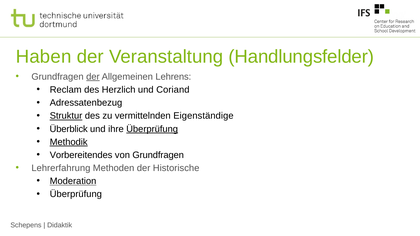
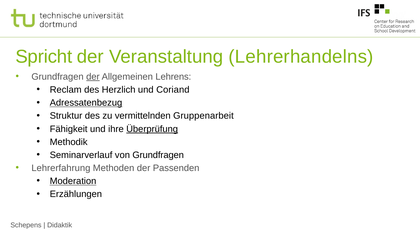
Haben: Haben -> Spricht
Handlungsfelder: Handlungsfelder -> Lehrerhandelns
Adressatenbezug underline: none -> present
Struktur underline: present -> none
Eigenständige: Eigenständige -> Gruppenarbeit
Überblick: Überblick -> Fähigkeit
Methodik underline: present -> none
Vorbereitendes: Vorbereitendes -> Seminarverlauf
Historische: Historische -> Passenden
Überprüfung at (76, 194): Überprüfung -> Erzählungen
